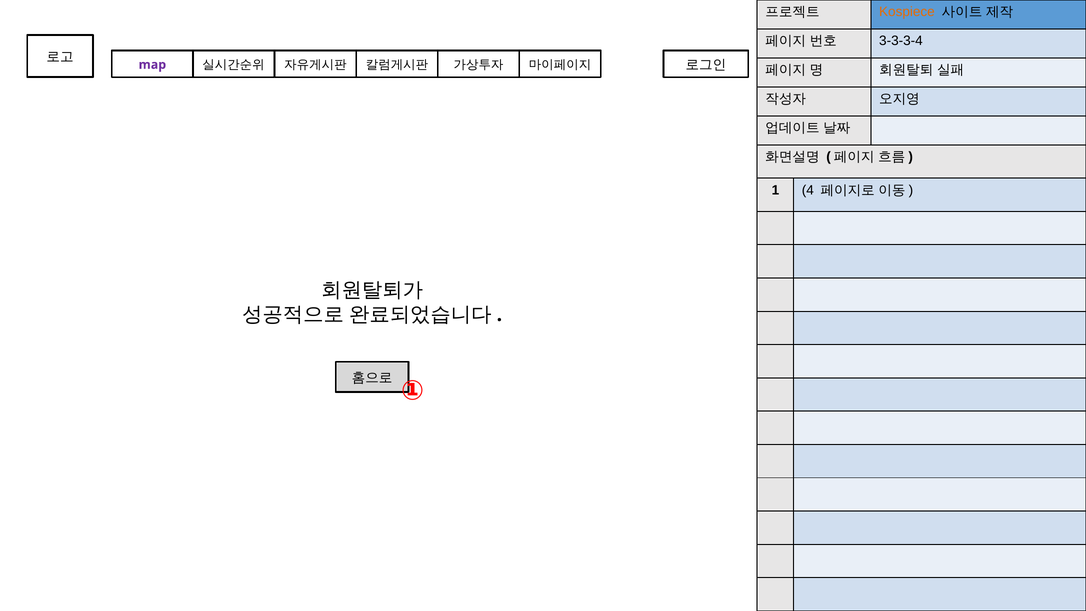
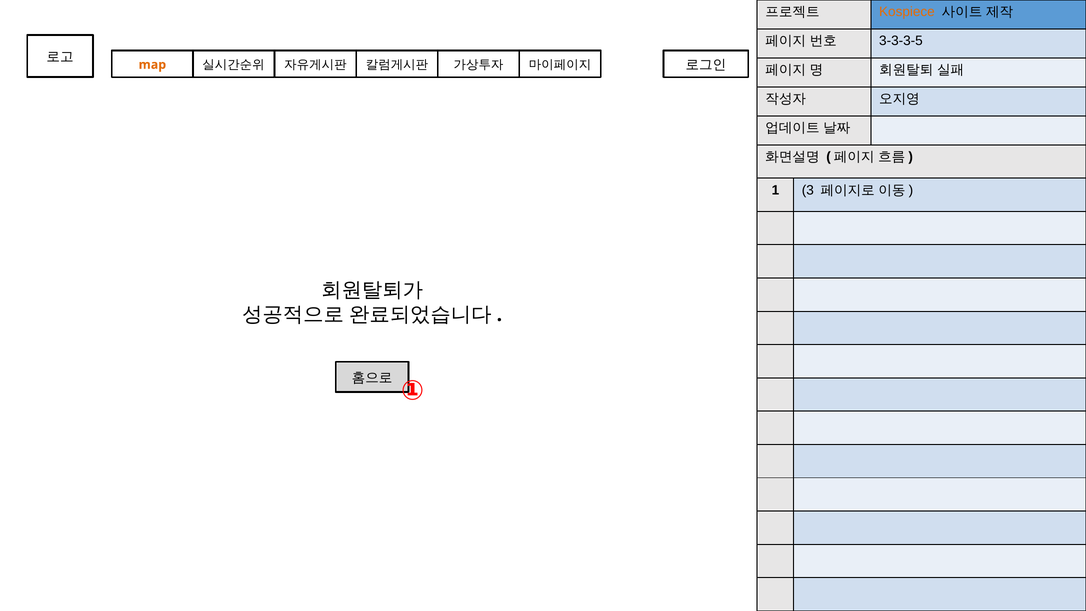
3-3-3-4: 3-3-3-4 -> 3-3-3-5
map colour: purple -> orange
4: 4 -> 3
